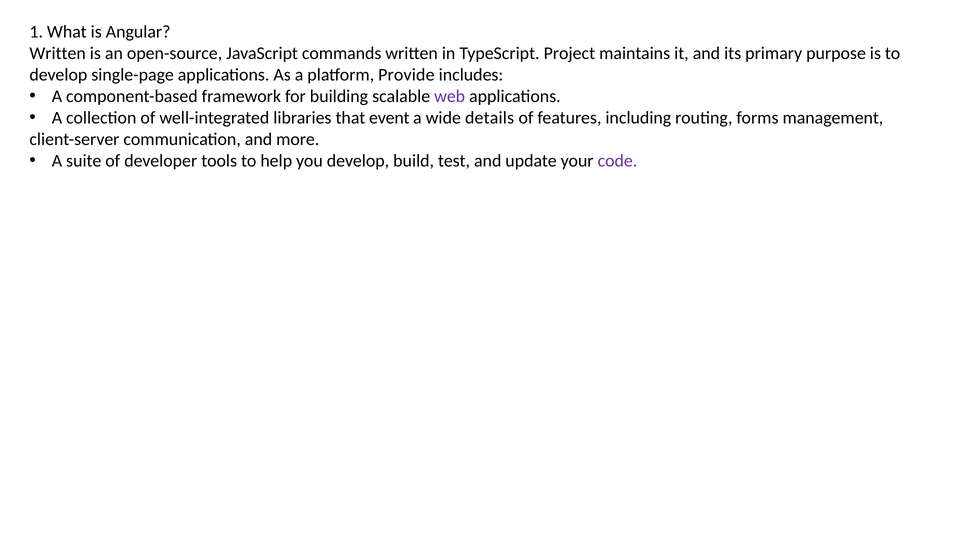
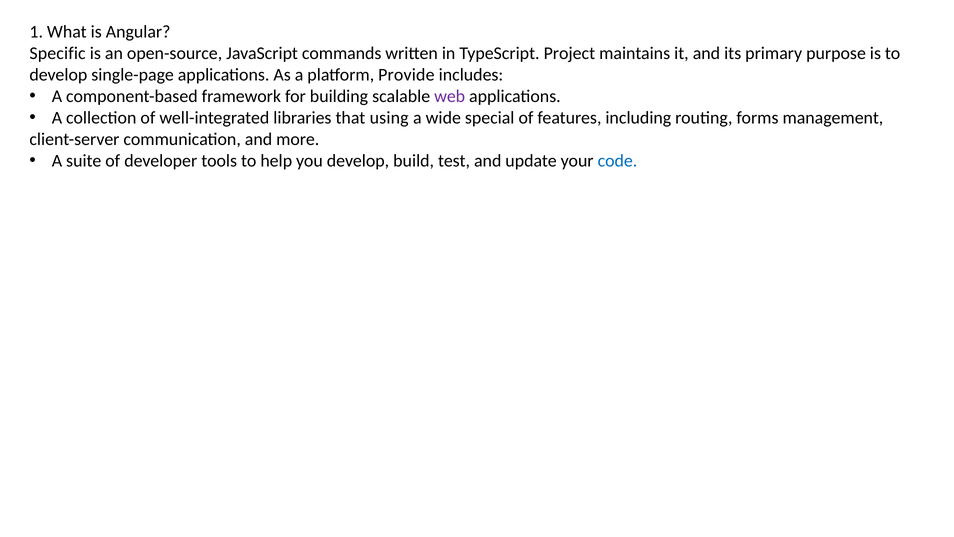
Written at (58, 53): Written -> Specific
event: event -> using
details: details -> special
code colour: purple -> blue
